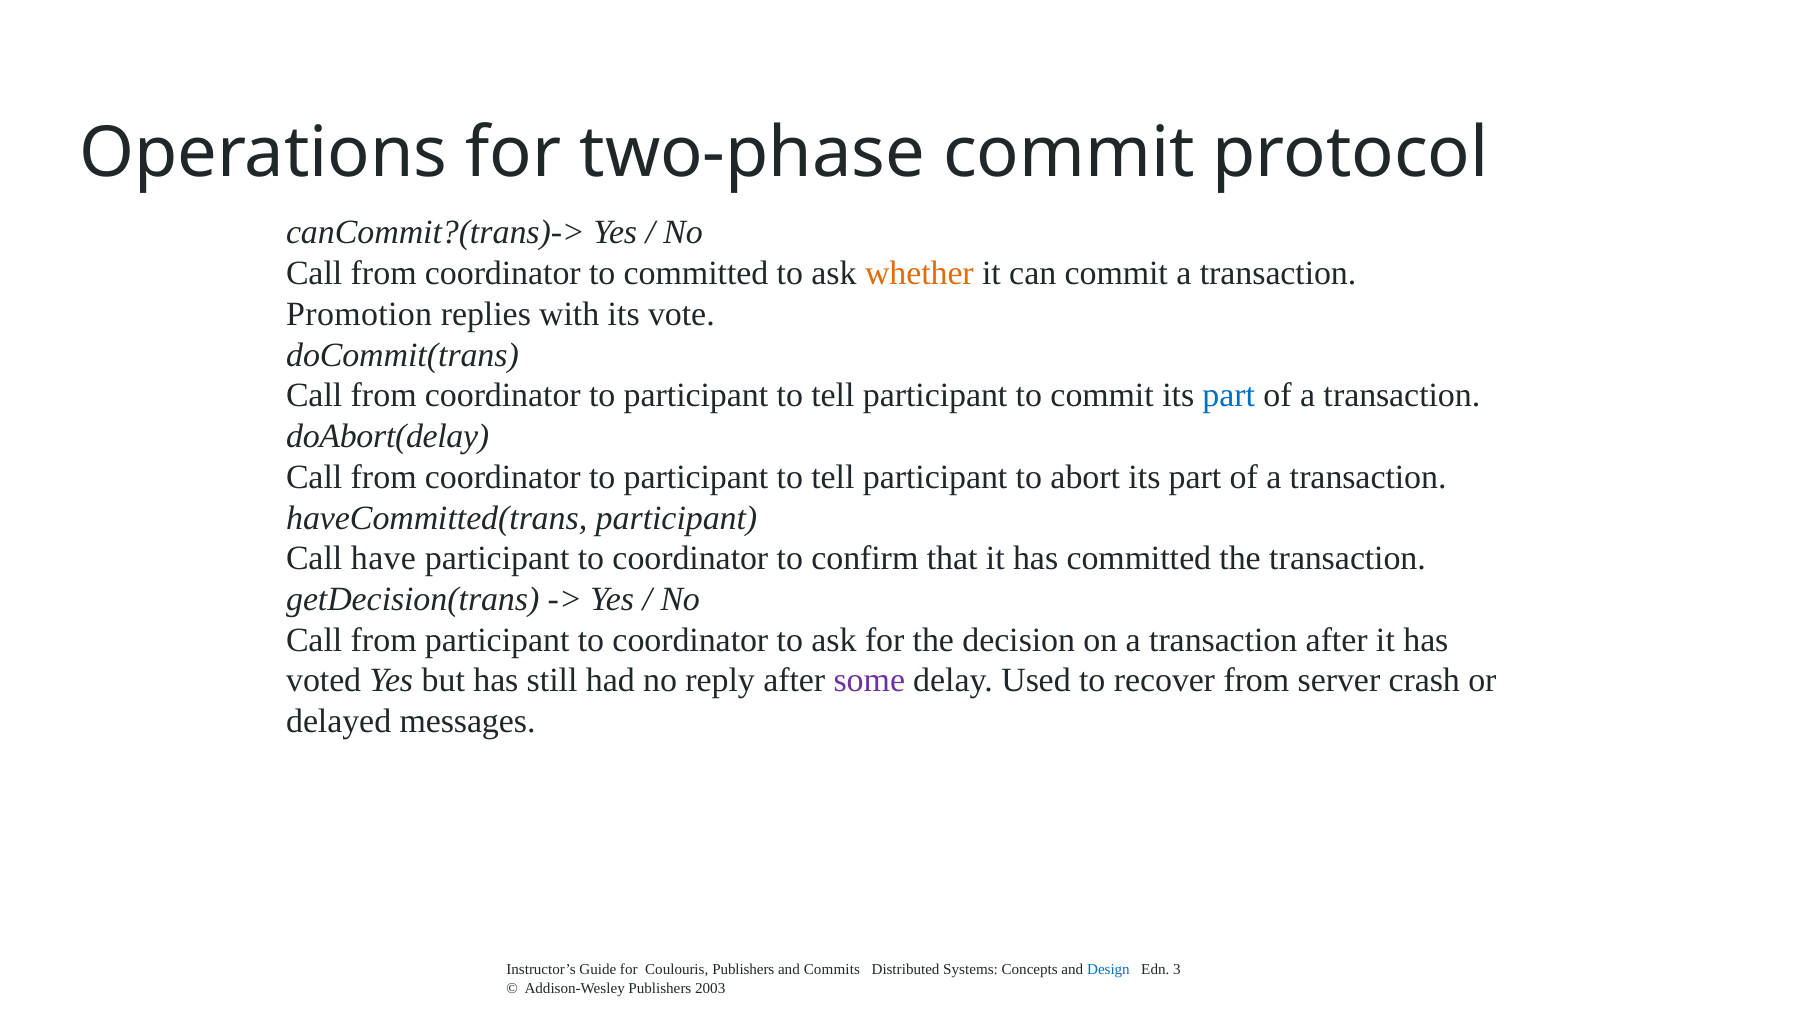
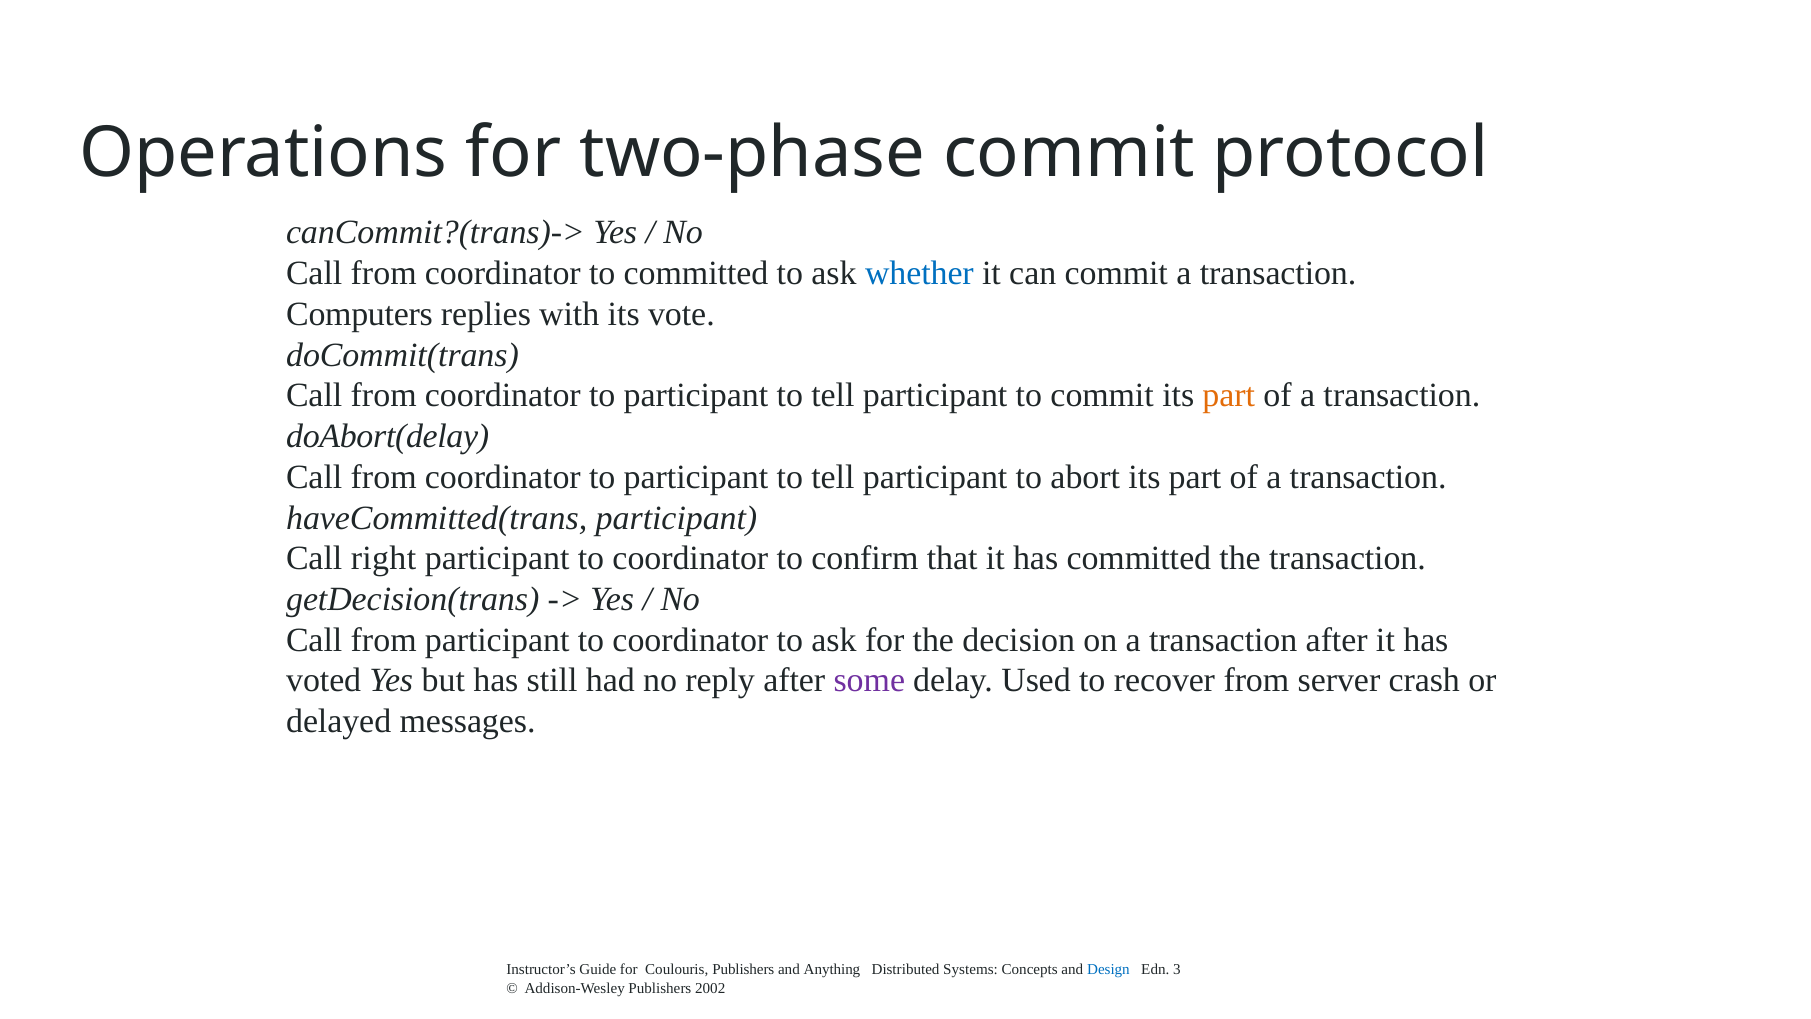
whether colour: orange -> blue
Promotion: Promotion -> Computers
part at (1229, 396) colour: blue -> orange
have: have -> right
Commits: Commits -> Anything
2003: 2003 -> 2002
